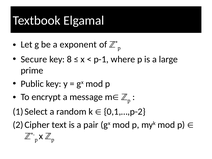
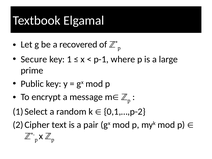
exponent: exponent -> recovered
8: 8 -> 1
